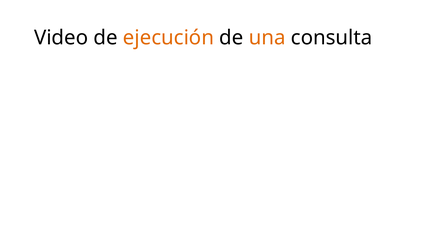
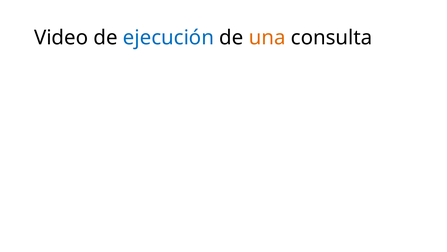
ejecución colour: orange -> blue
